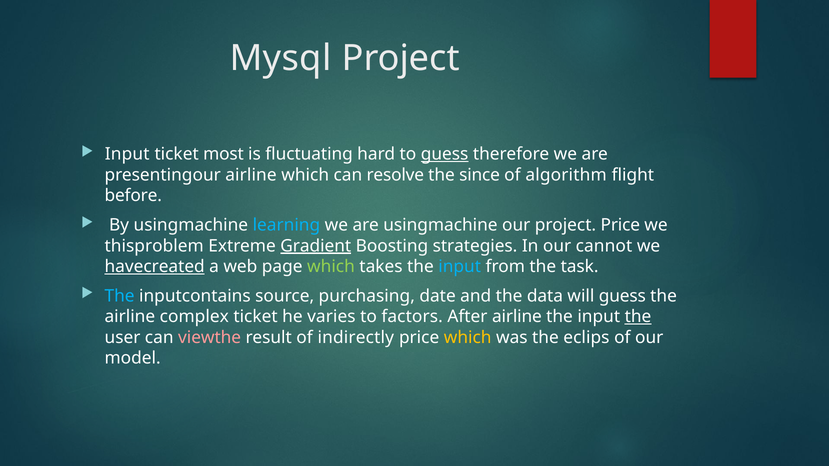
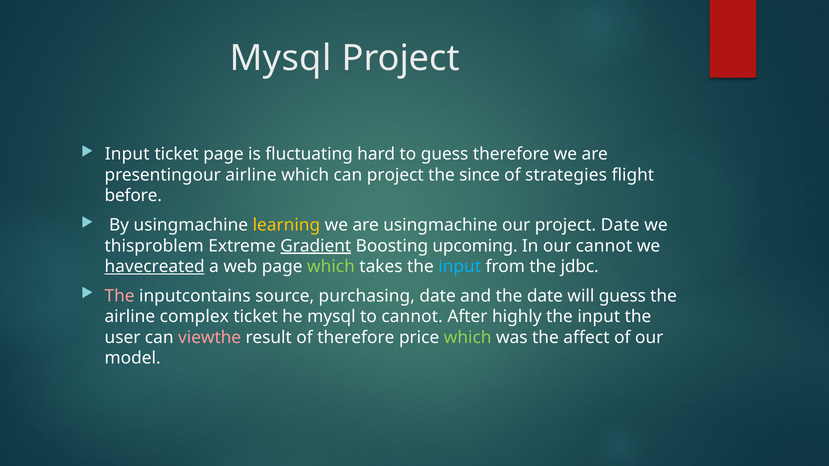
ticket most: most -> page
guess at (445, 154) underline: present -> none
can resolve: resolve -> project
algorithm: algorithm -> strategies
learning colour: light blue -> yellow
project Price: Price -> Date
strategies: strategies -> upcoming
task: task -> jdbc
The at (120, 296) colour: light blue -> pink
the data: data -> date
he varies: varies -> mysql
to factors: factors -> cannot
After airline: airline -> highly
the at (638, 317) underline: present -> none
of indirectly: indirectly -> therefore
which at (468, 338) colour: yellow -> light green
eclips: eclips -> affect
